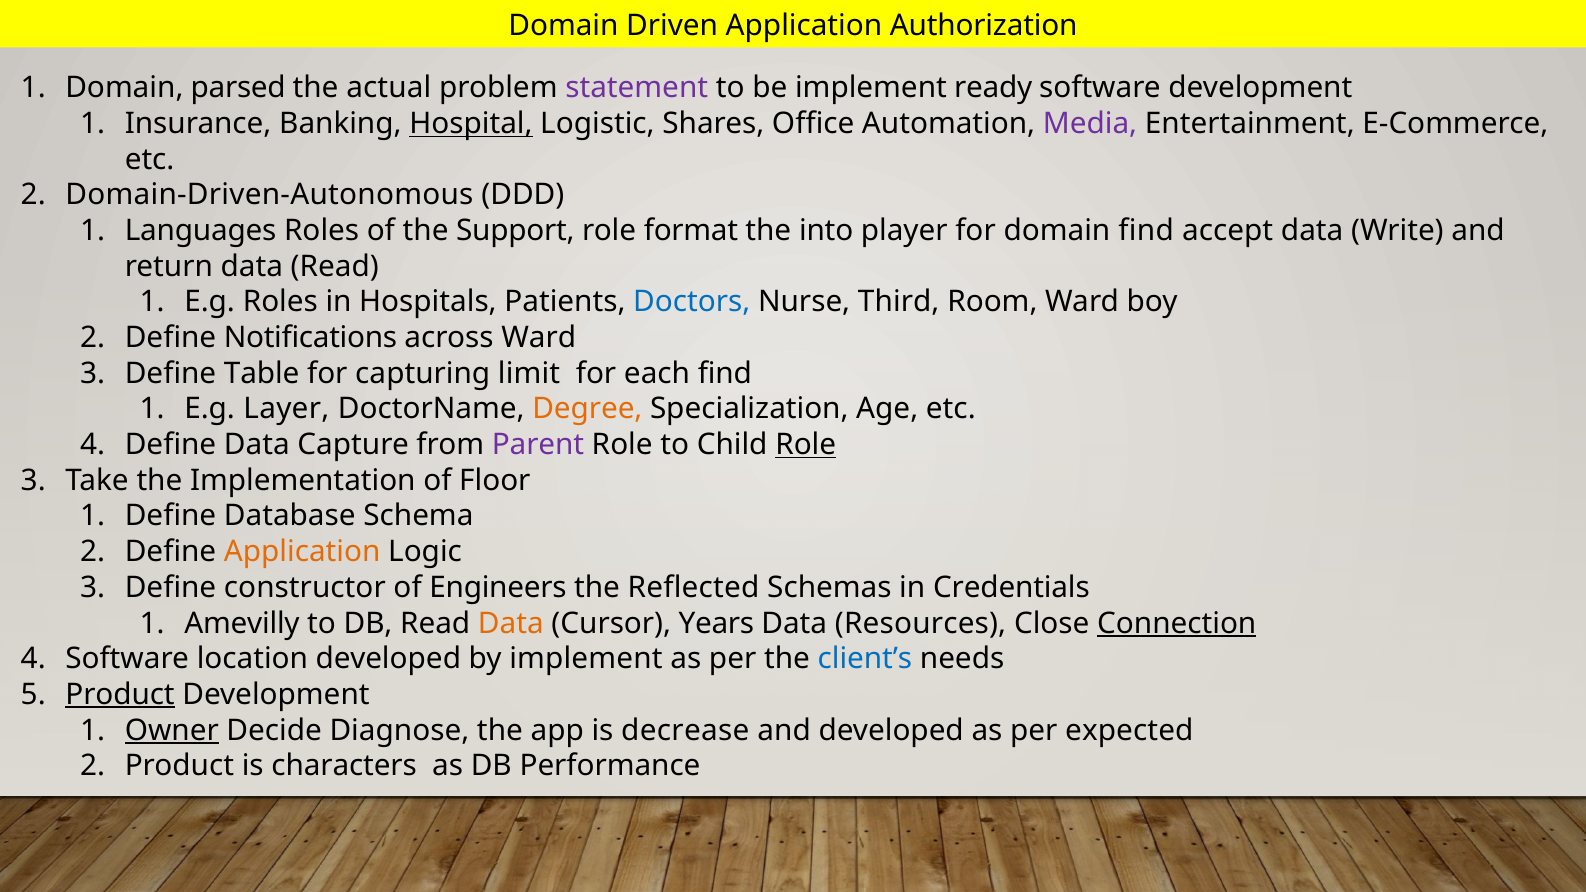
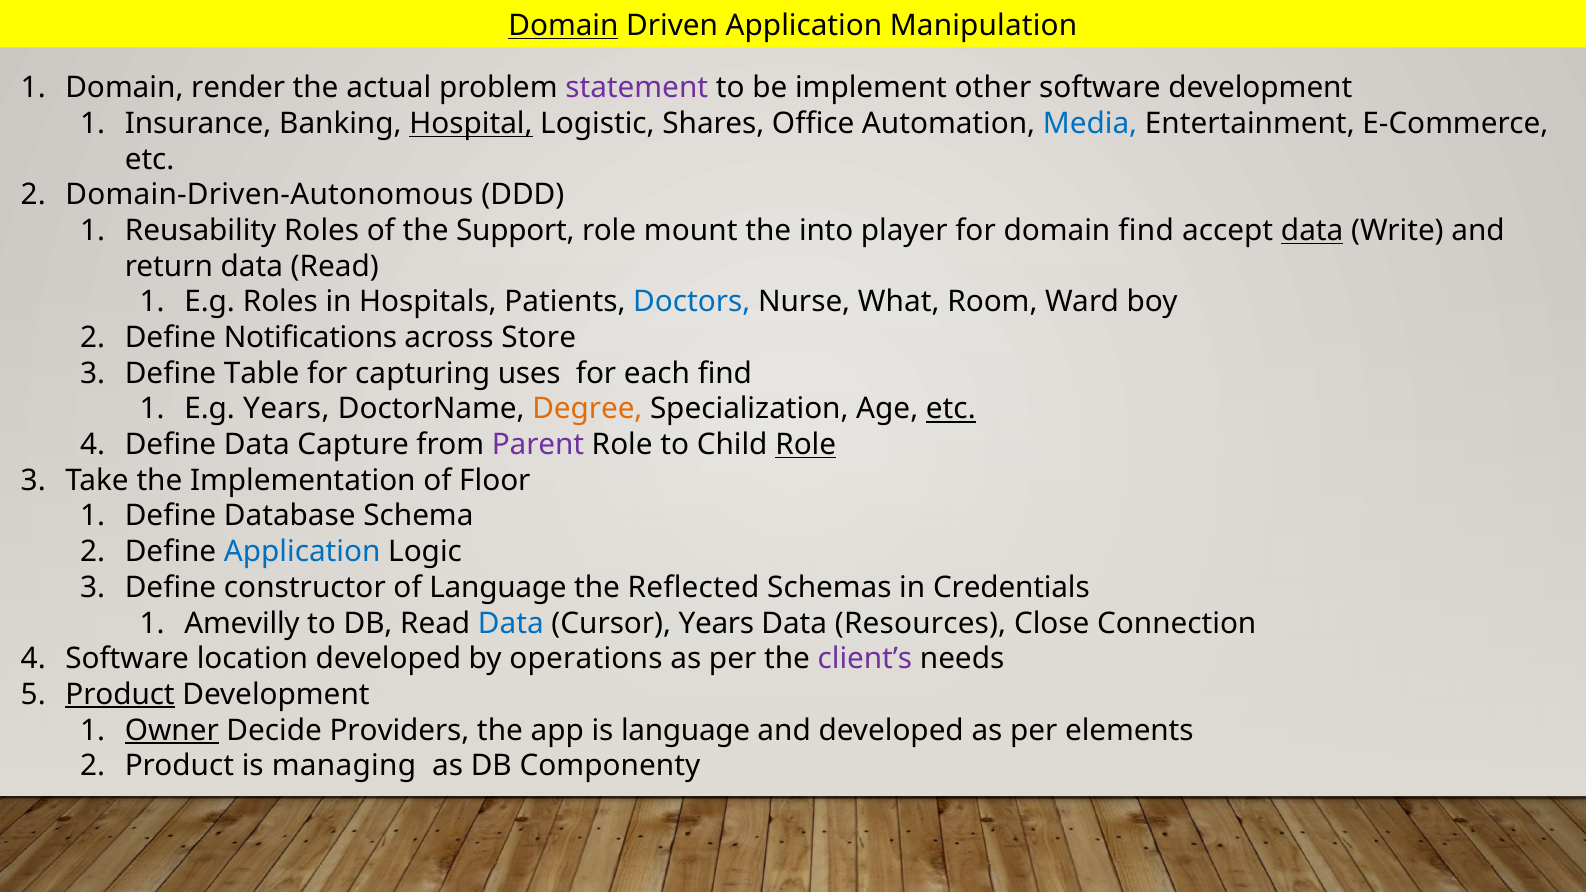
Domain at (563, 26) underline: none -> present
Authorization: Authorization -> Manipulation
parsed: parsed -> render
ready: ready -> other
Media colour: purple -> blue
Languages: Languages -> Reusability
format: format -> mount
data at (1312, 231) underline: none -> present
Third: Third -> What
across Ward: Ward -> Store
limit: limit -> uses
E.g Layer: Layer -> Years
etc at (951, 409) underline: none -> present
Application at (302, 552) colour: orange -> blue
of Engineers: Engineers -> Language
Data at (511, 623) colour: orange -> blue
Connection underline: present -> none
by implement: implement -> operations
client’s colour: blue -> purple
Diagnose: Diagnose -> Providers
is decrease: decrease -> language
expected: expected -> elements
characters: characters -> managing
Performance: Performance -> Componenty
